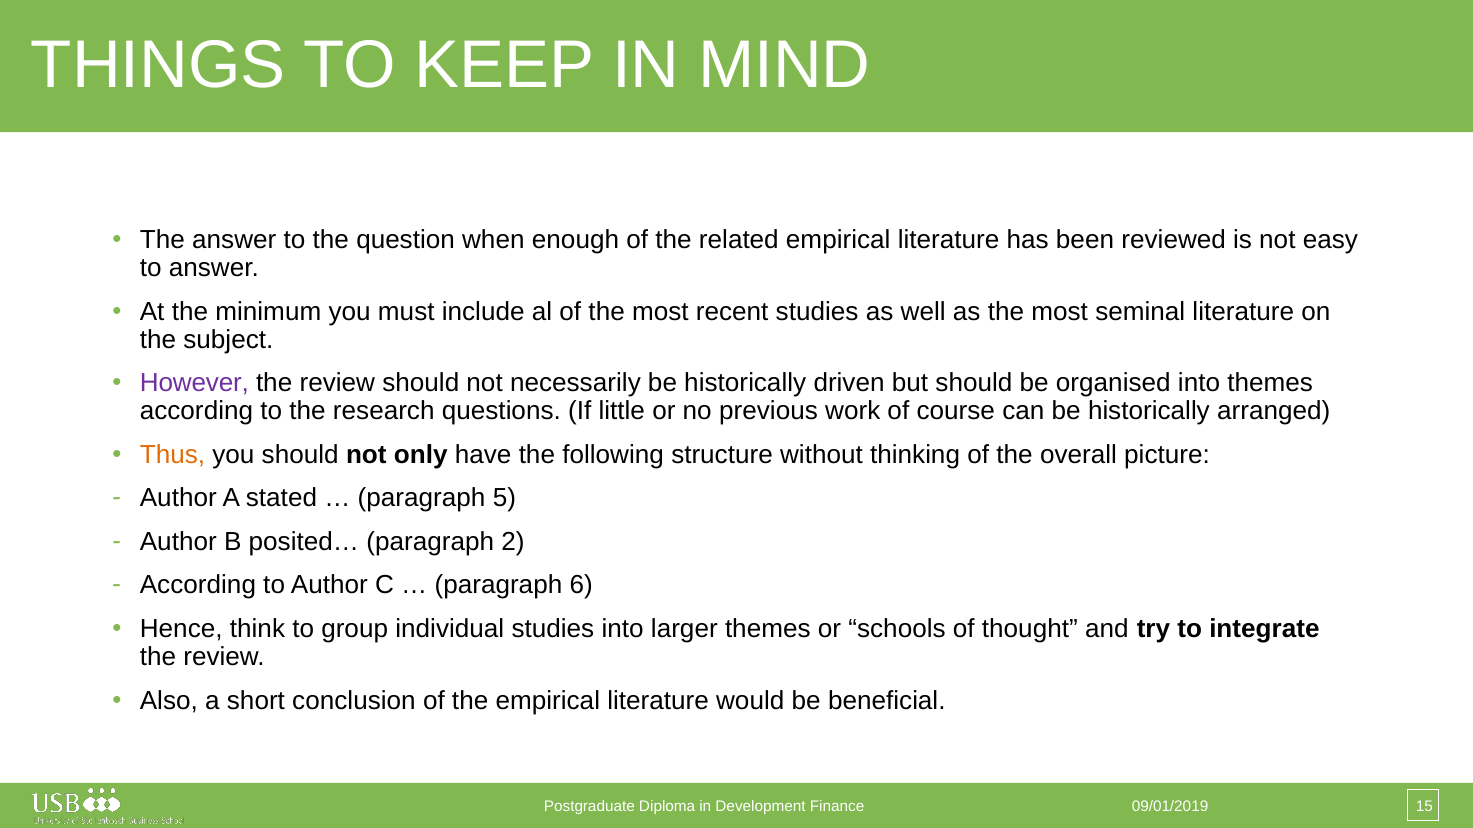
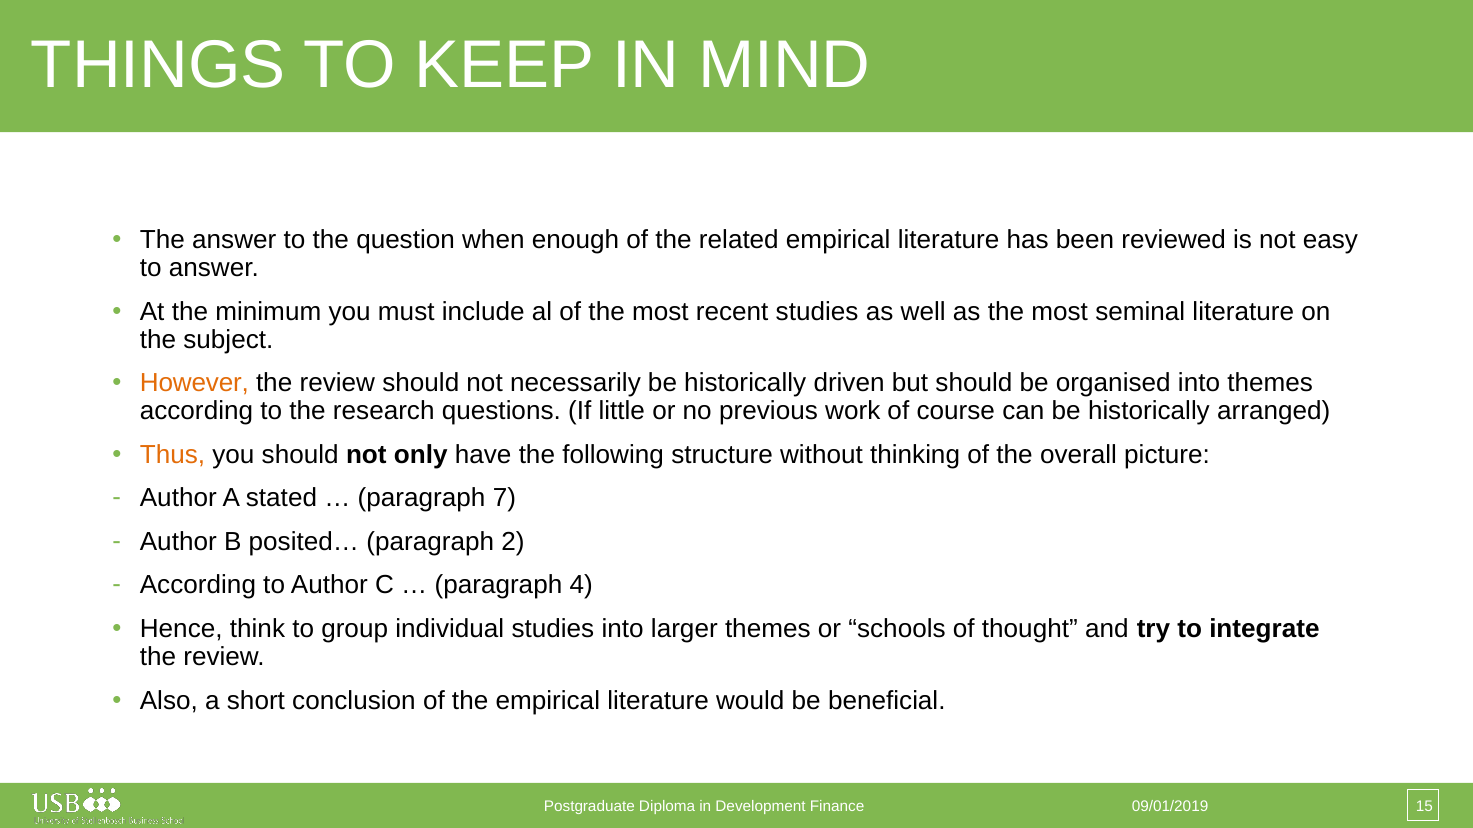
However colour: purple -> orange
5: 5 -> 7
6: 6 -> 4
